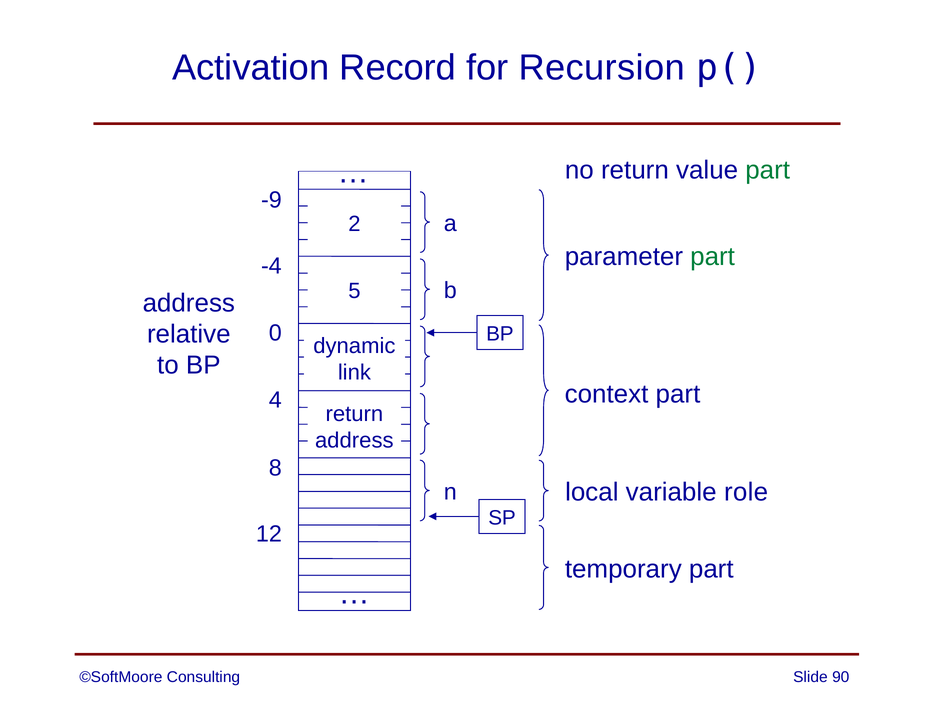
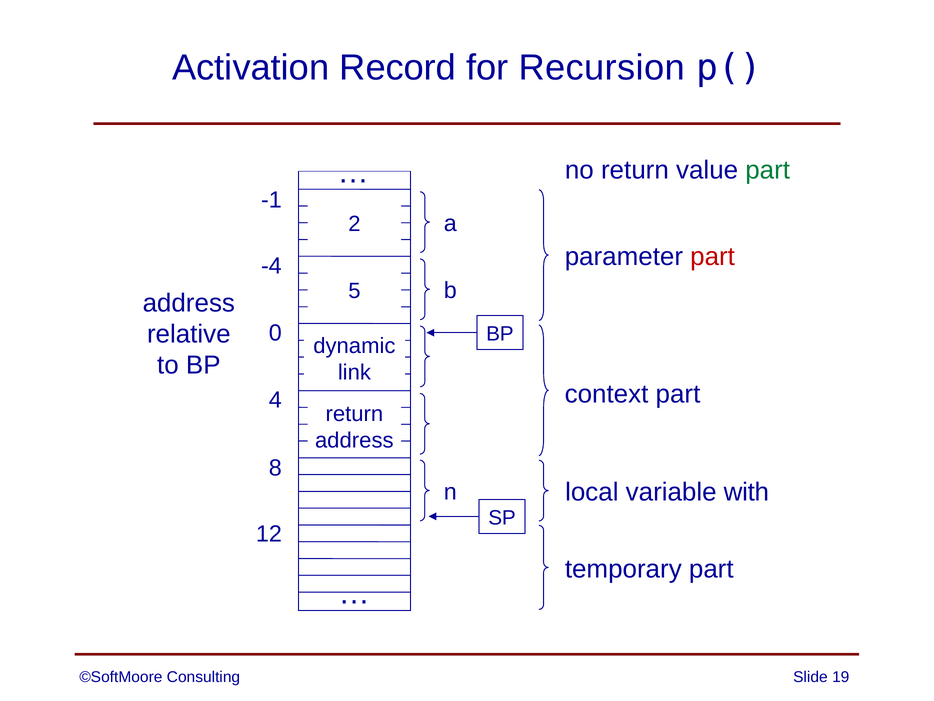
-9: -9 -> -1
part at (713, 257) colour: green -> red
role: role -> with
90: 90 -> 19
